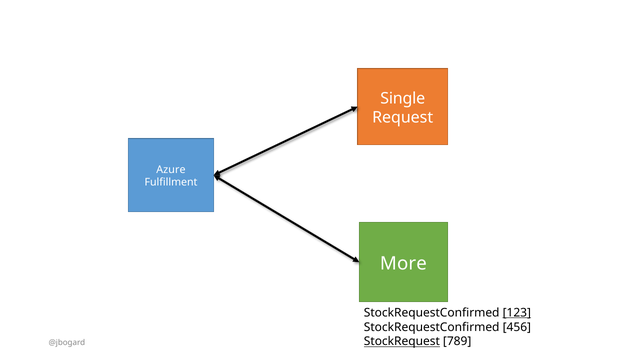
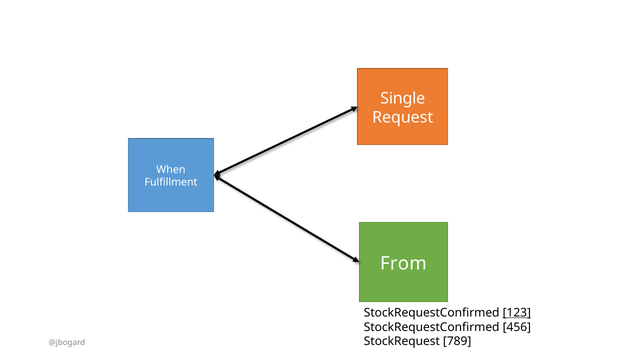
Azure: Azure -> When
More: More -> From
StockRequest underline: present -> none
